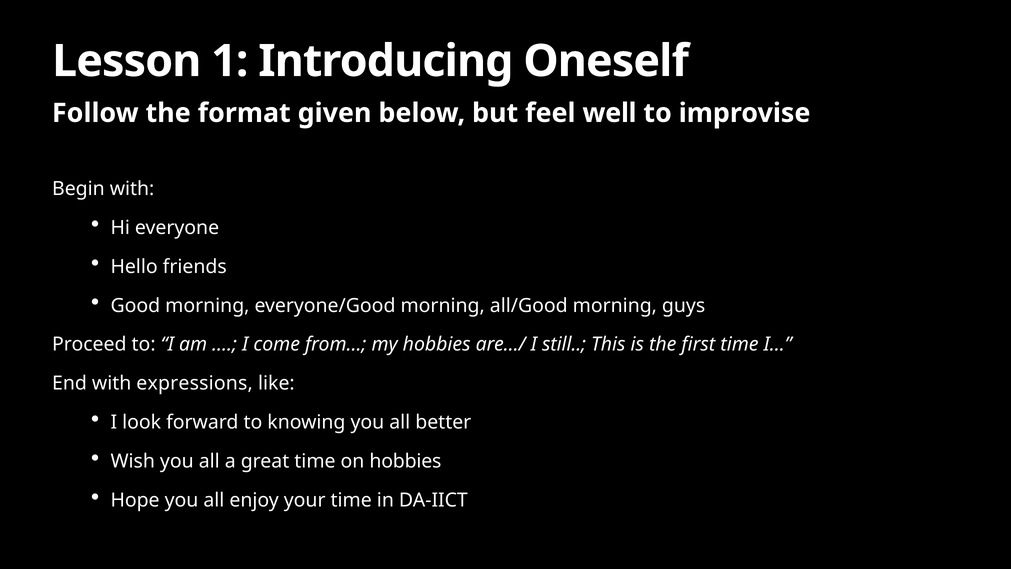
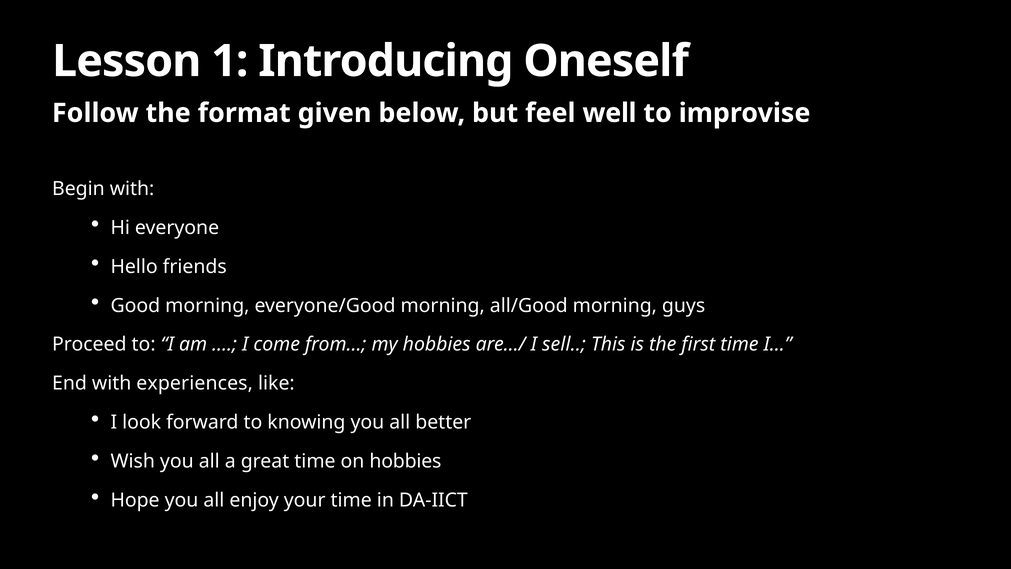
still: still -> sell
expressions: expressions -> experiences
